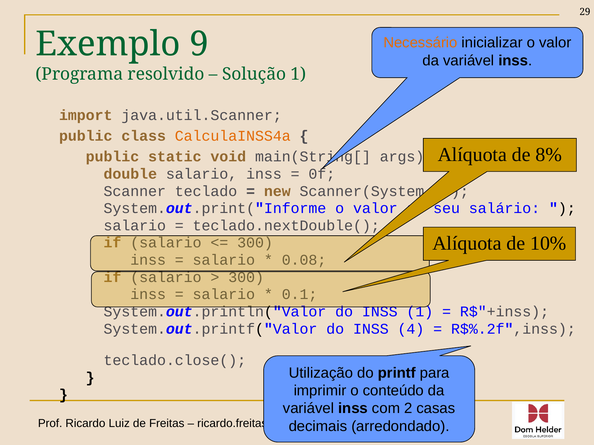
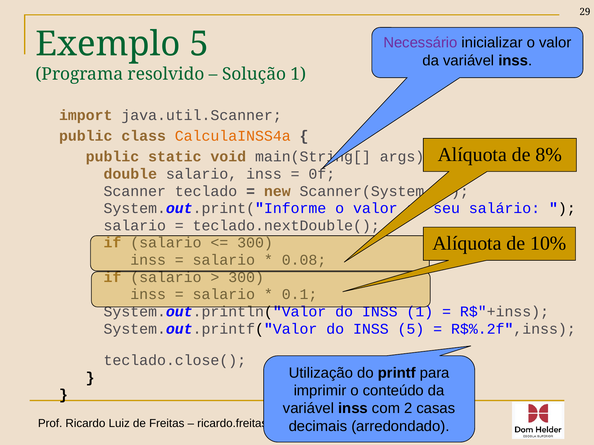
Exemplo 9: 9 -> 5
Necessário colour: orange -> purple
INSS 4: 4 -> 5
